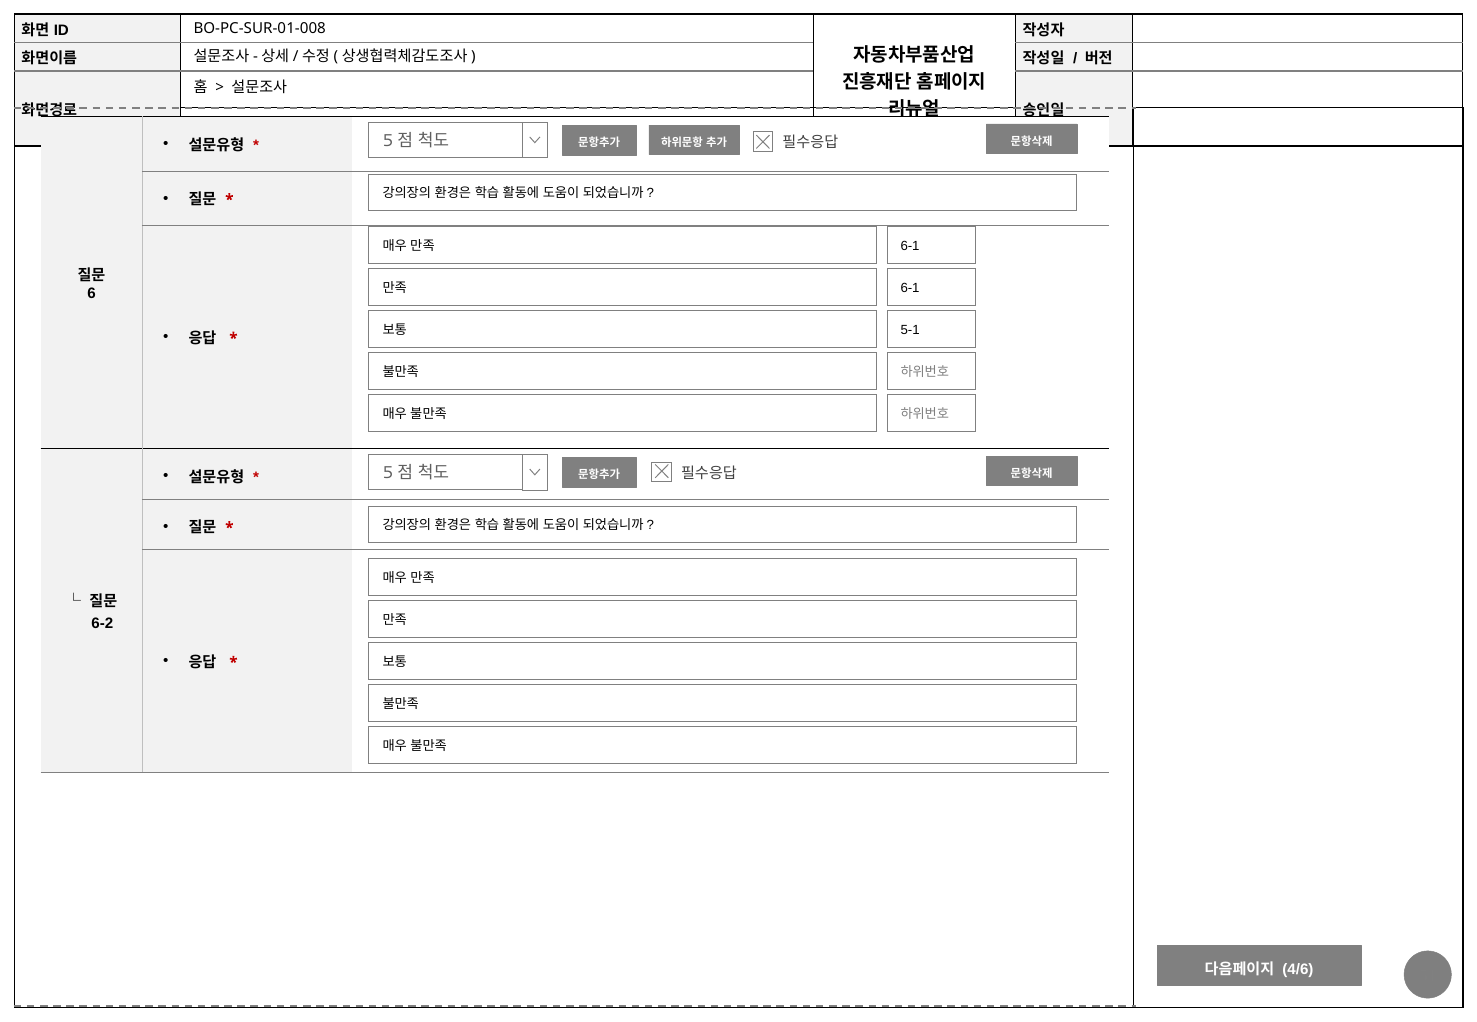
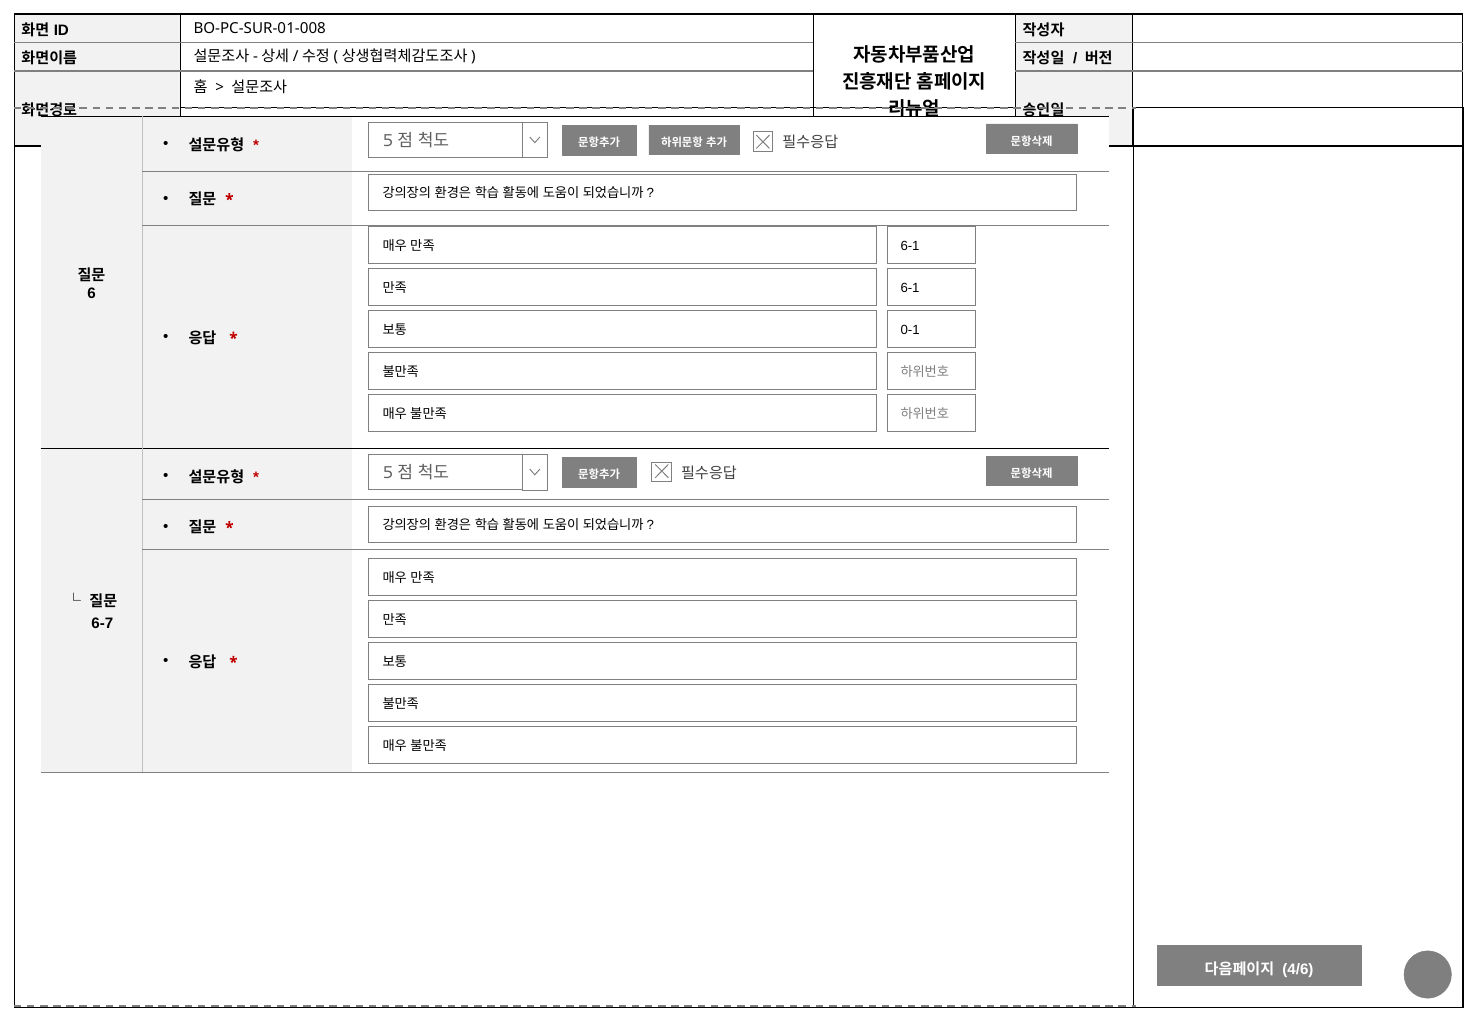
5-1: 5-1 -> 0-1
6-2: 6-2 -> 6-7
